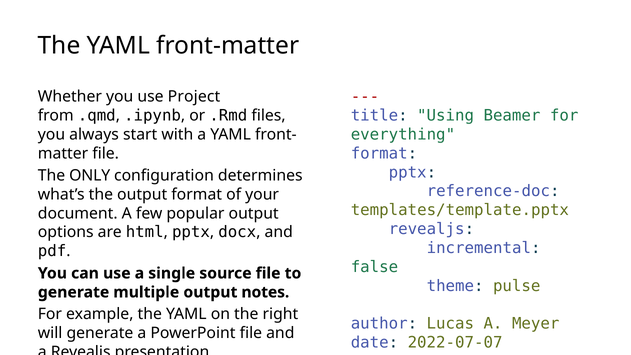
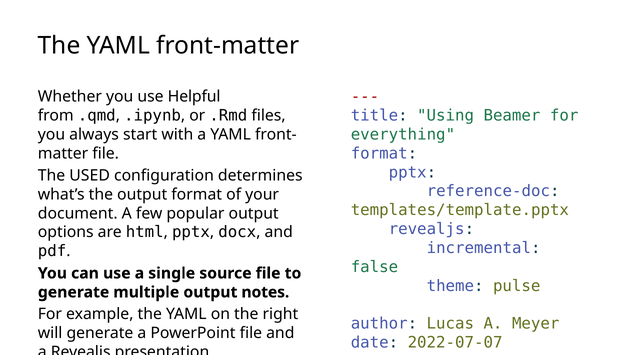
Project: Project -> Helpful
ONLY: ONLY -> USED
